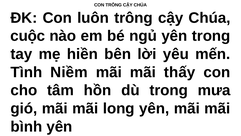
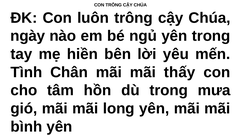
cuộc: cuộc -> ngày
Niềm: Niềm -> Chân
